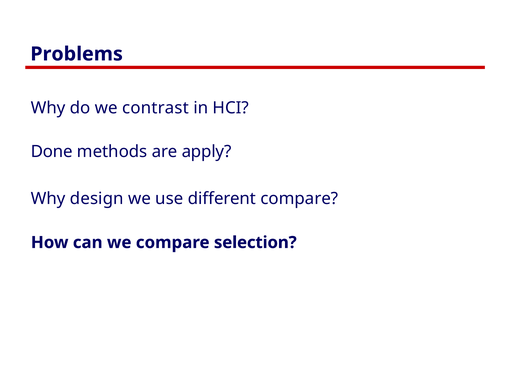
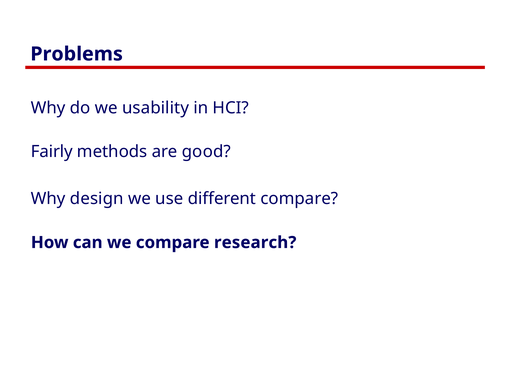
contrast: contrast -> usability
Done: Done -> Fairly
apply: apply -> good
selection: selection -> research
